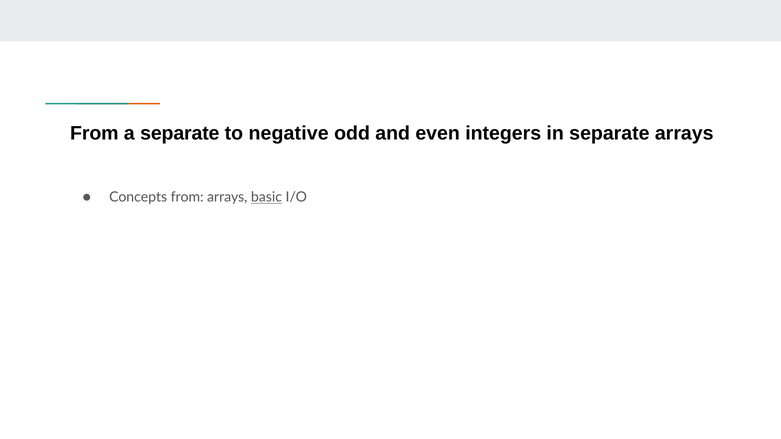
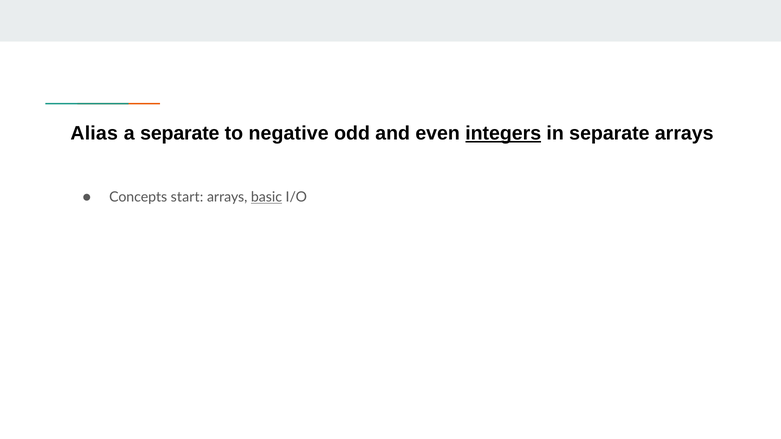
From at (94, 134): From -> Alias
integers underline: none -> present
Concepts from: from -> start
